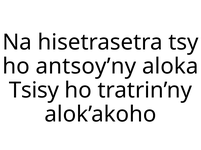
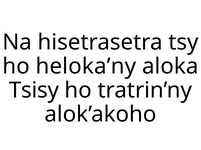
antsoy’ny: antsoy’ny -> heloka’ny
